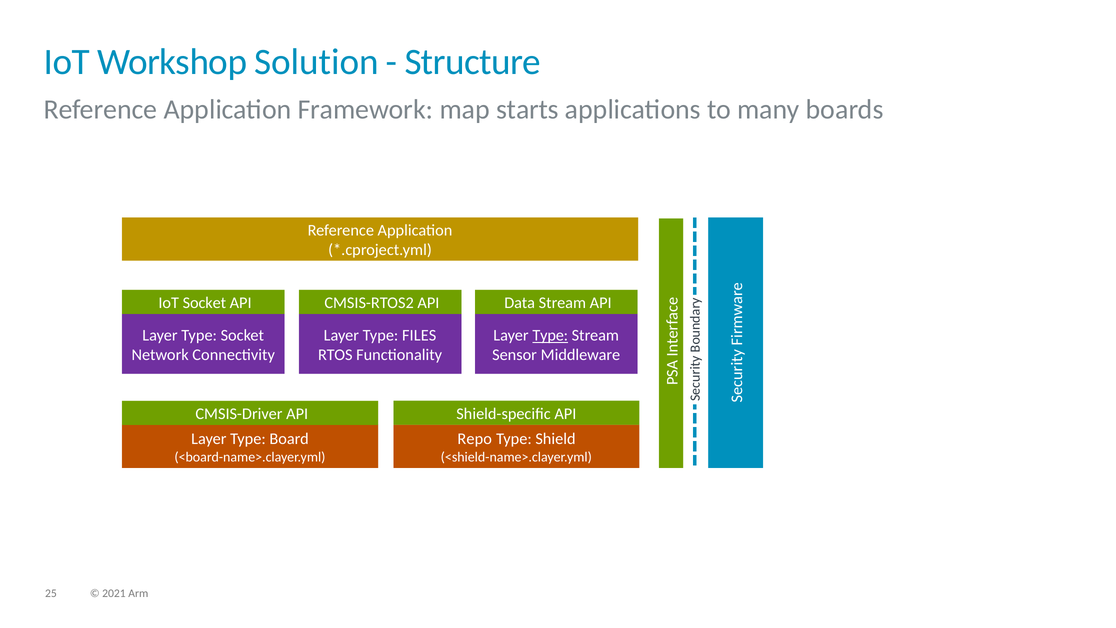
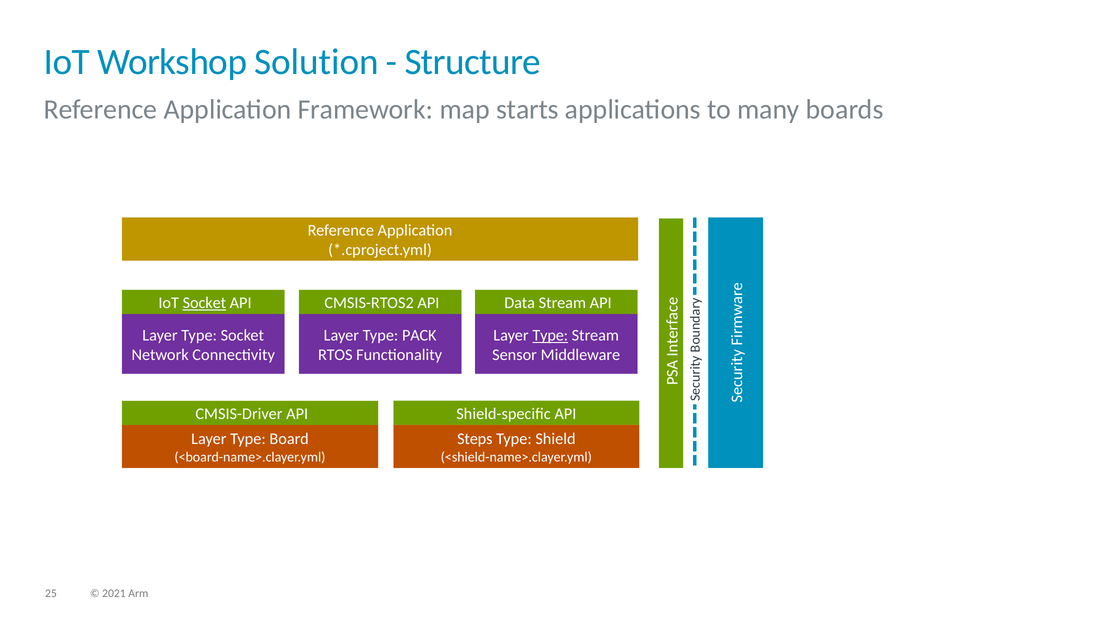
Socket at (204, 303) underline: none -> present
FILES: FILES -> PACK
Repo: Repo -> Steps
